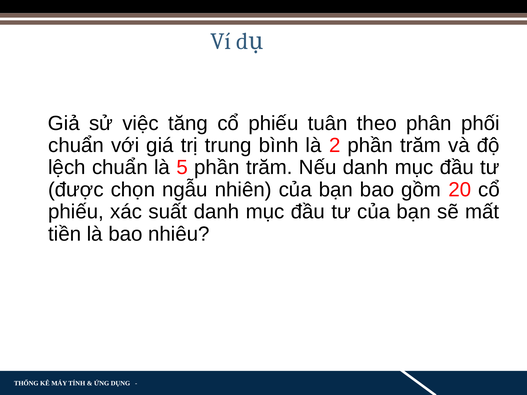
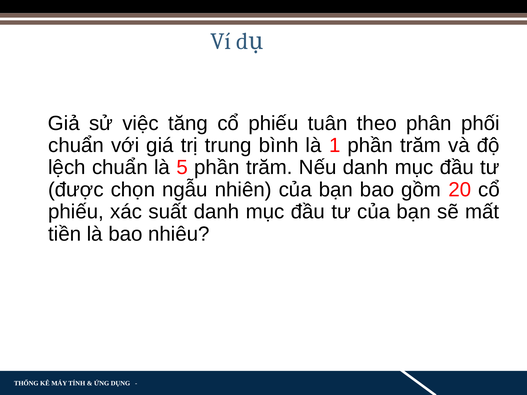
2: 2 -> 1
